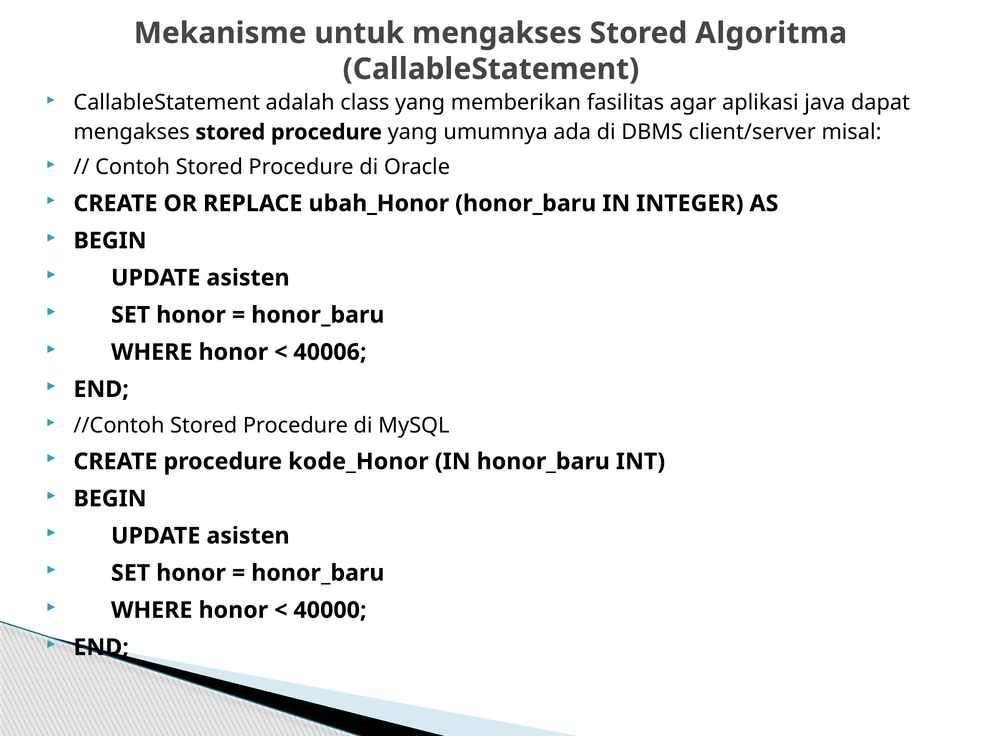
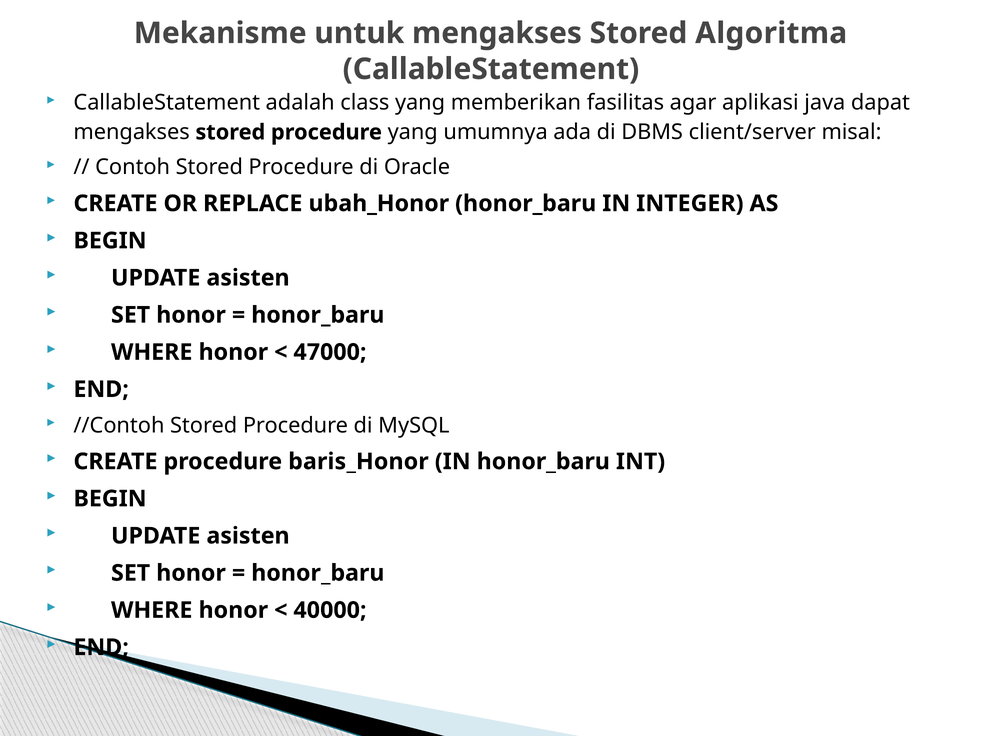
40006: 40006 -> 47000
kode_Honor: kode_Honor -> baris_Honor
